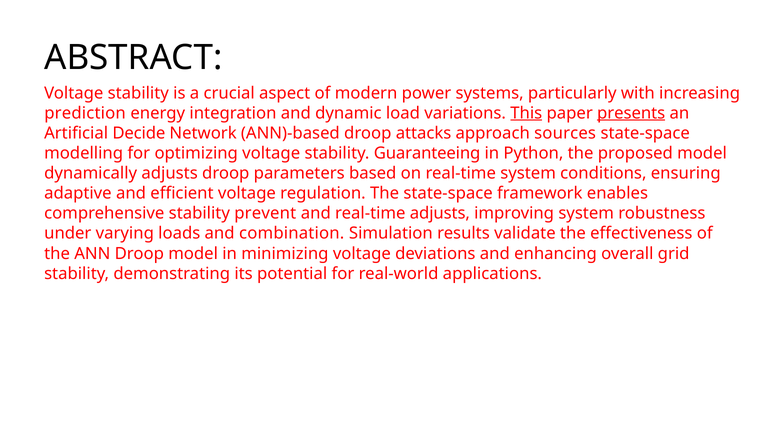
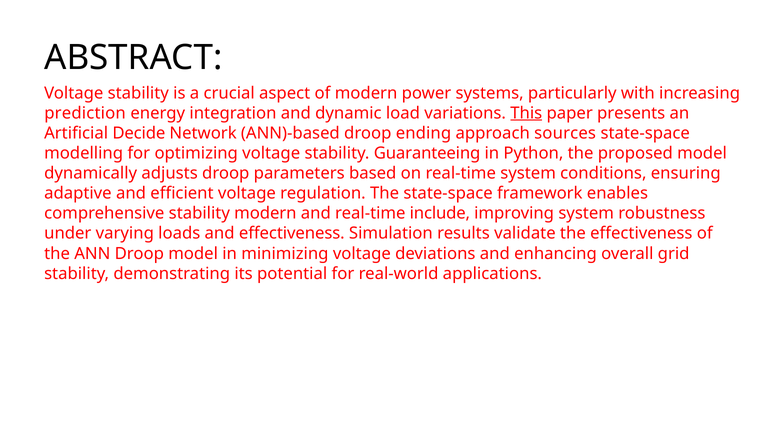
presents underline: present -> none
attacks: attacks -> ending
stability prevent: prevent -> modern
real-time adjusts: adjusts -> include
and combination: combination -> effectiveness
